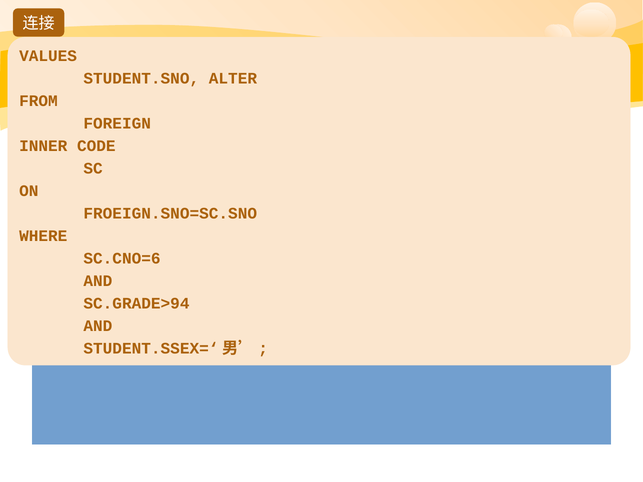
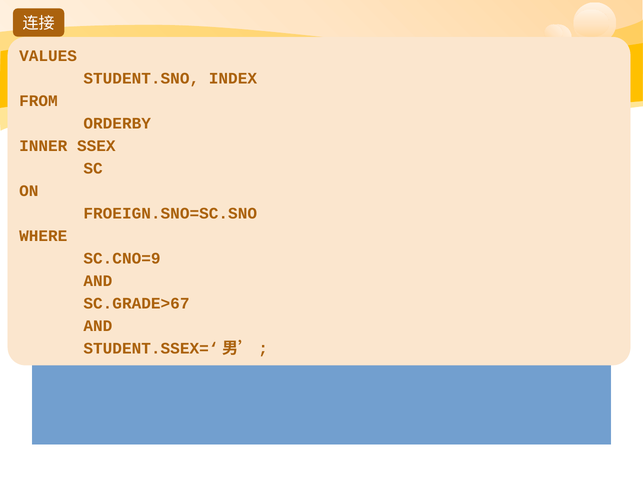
ALTER: ALTER -> INDEX
FOREIGN: FOREIGN -> ORDERBY
CODE: CODE -> SSEX
SC.CNO=6: SC.CNO=6 -> SC.CNO=9
SC.GRADE>94: SC.GRADE>94 -> SC.GRADE>67
